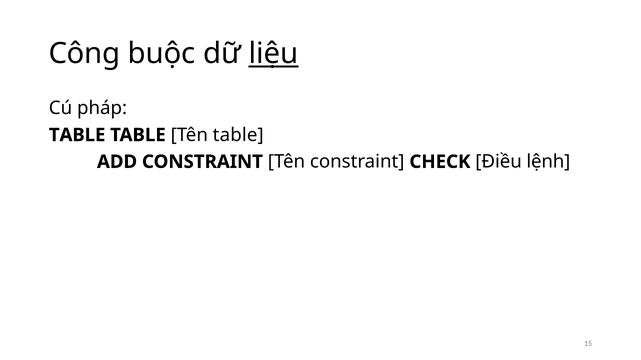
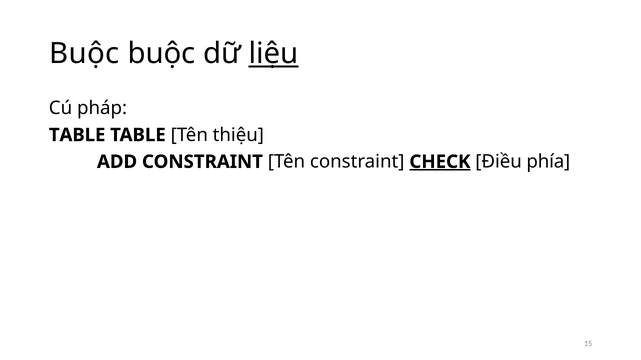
Công at (84, 54): Công -> Buộc
Tên table: table -> thiệu
CHECK underline: none -> present
lệnh: lệnh -> phía
